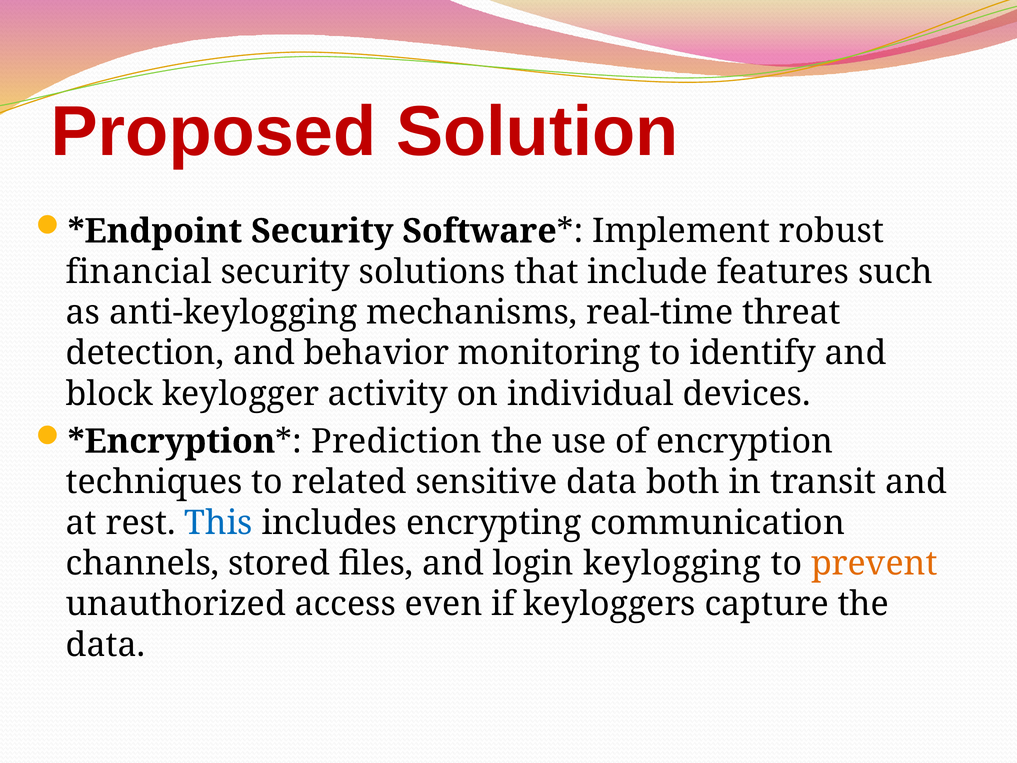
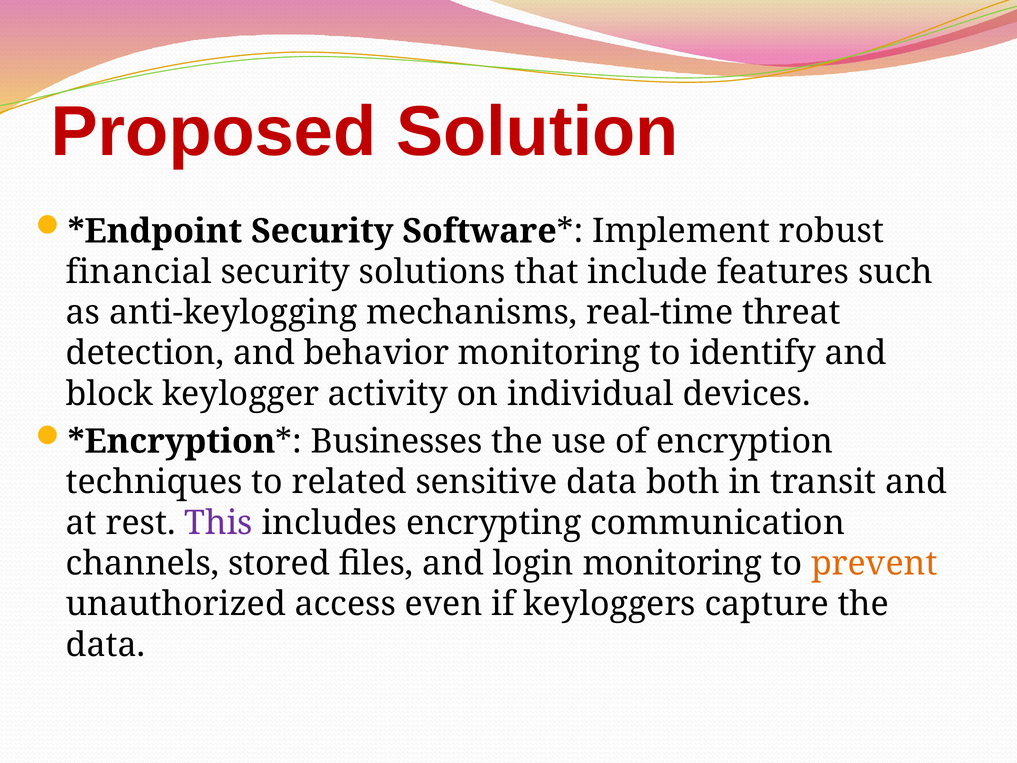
Prediction: Prediction -> Businesses
This colour: blue -> purple
login keylogging: keylogging -> monitoring
